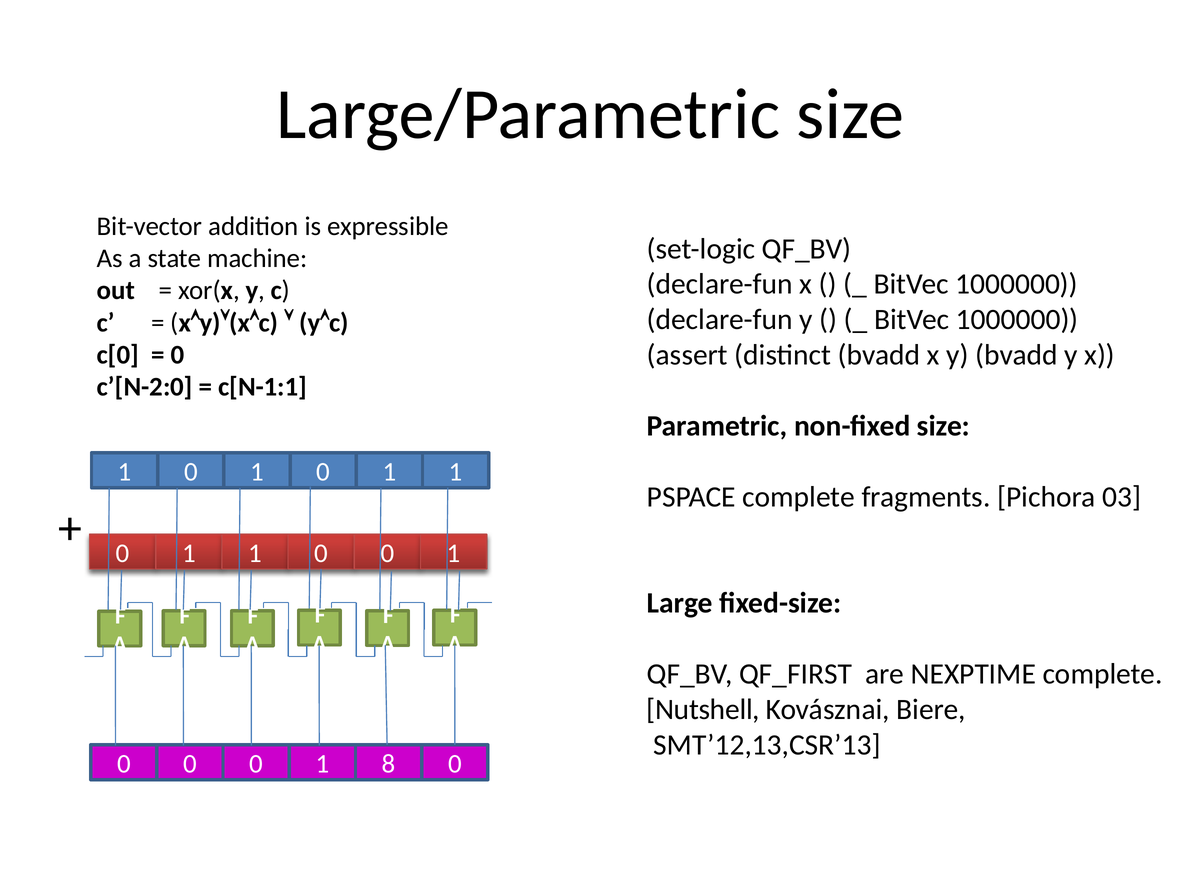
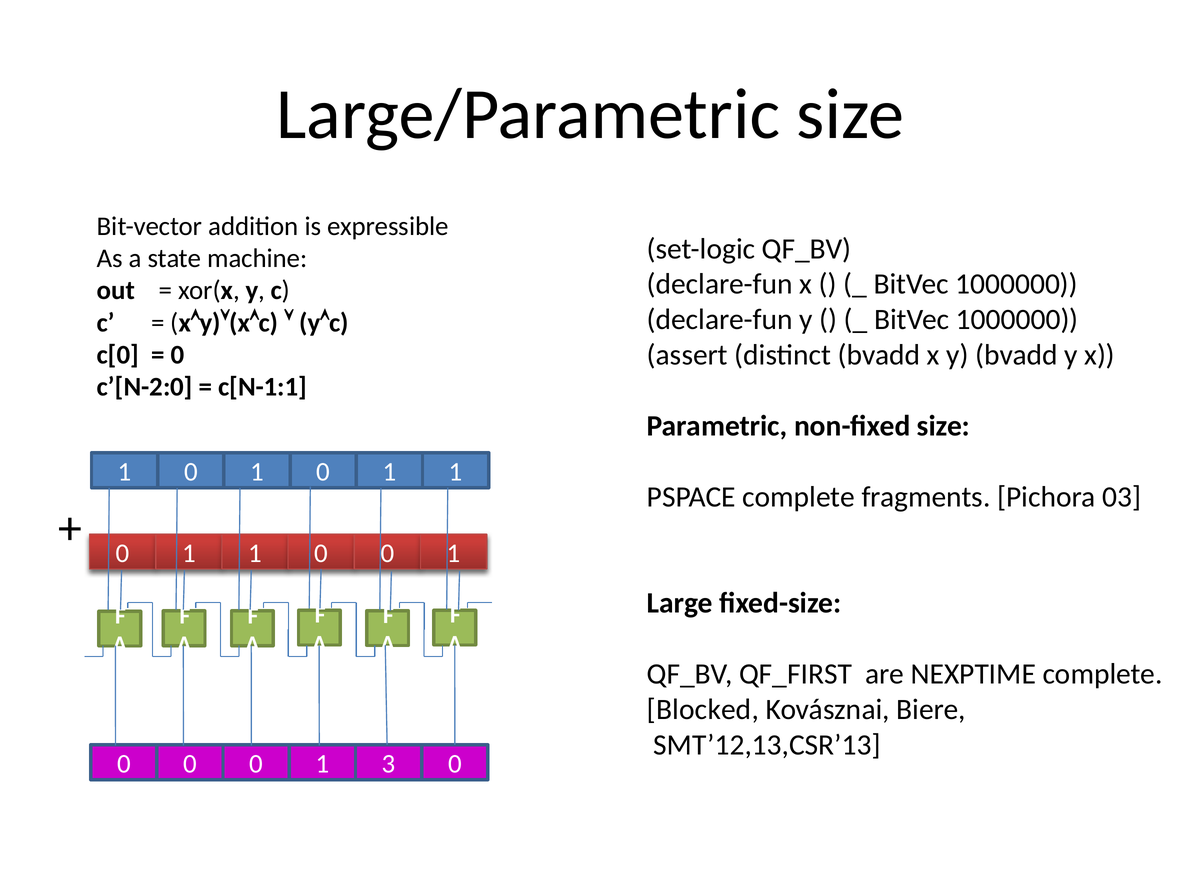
Nutshell: Nutshell -> Blocked
8: 8 -> 3
